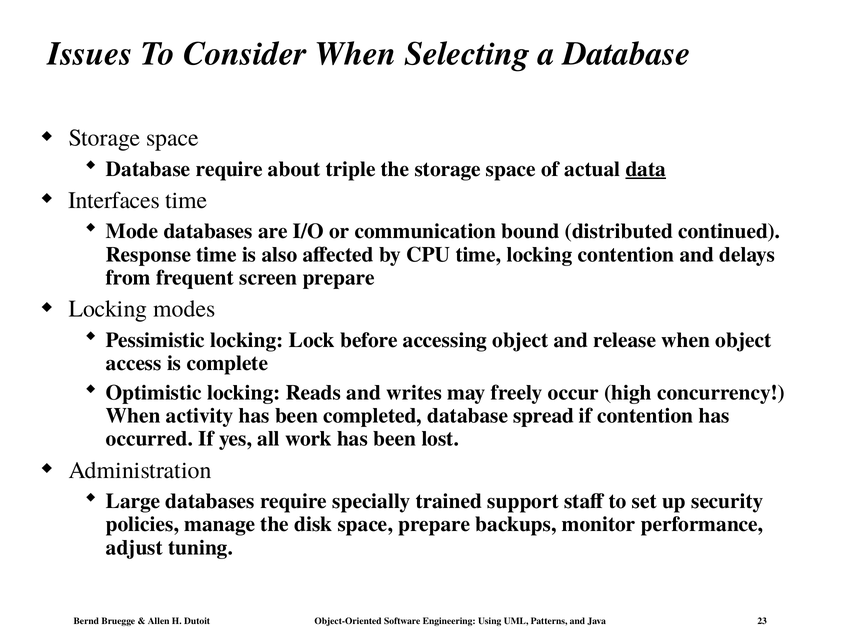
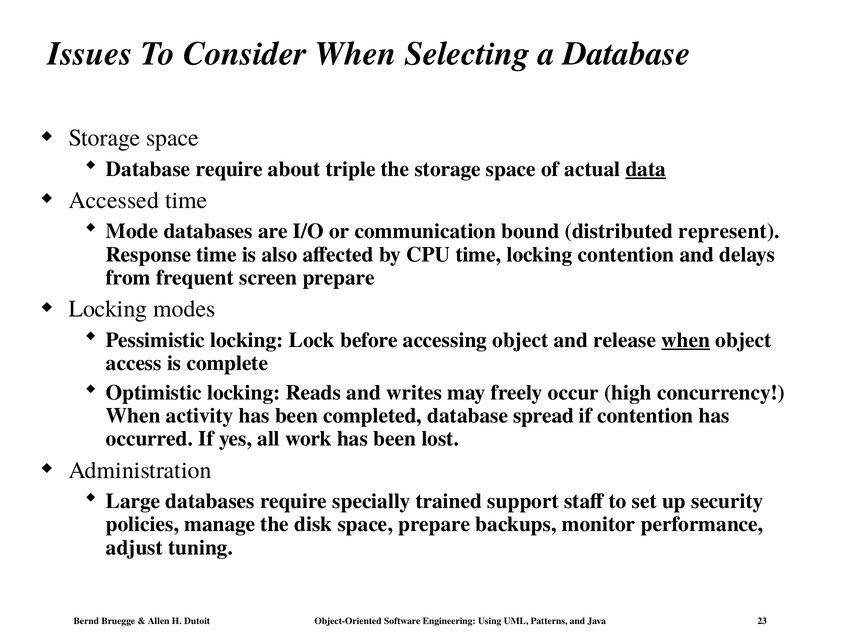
Interfaces: Interfaces -> Accessed
continued: continued -> represent
when at (686, 340) underline: none -> present
